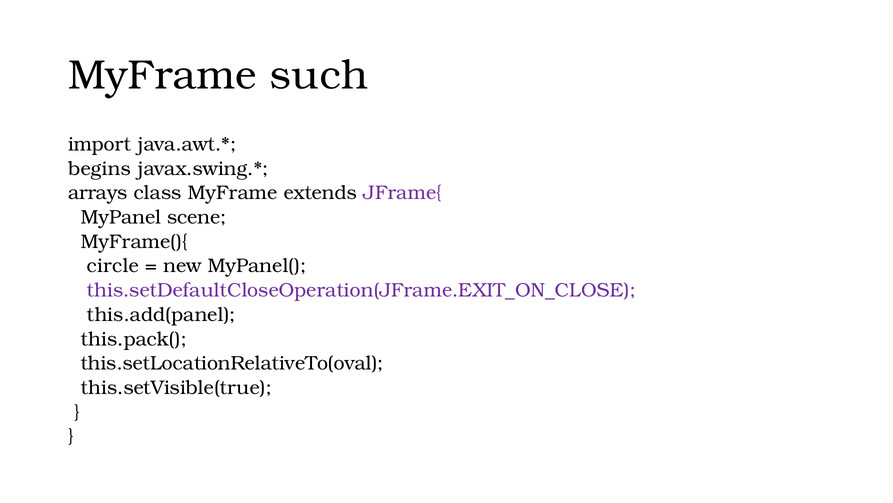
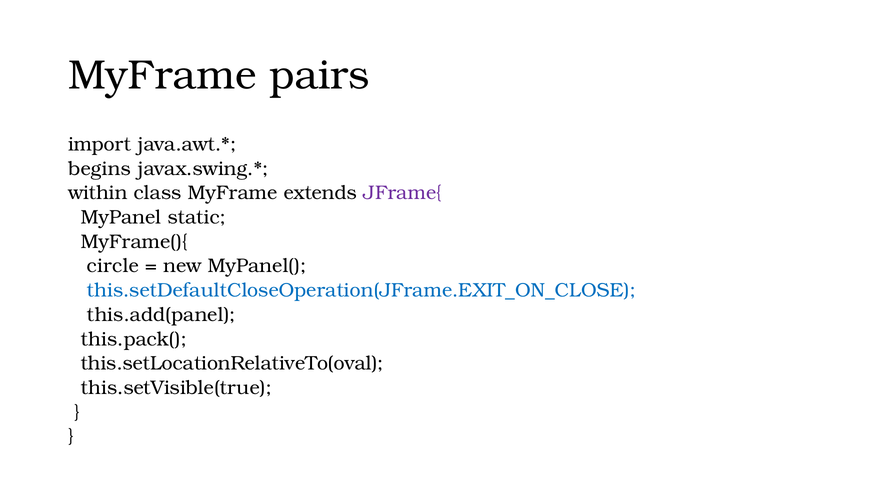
such: such -> pairs
arrays: arrays -> within
scene: scene -> static
this.setDefaultCloseOperation(JFrame.EXIT_ON_CLOSE colour: purple -> blue
